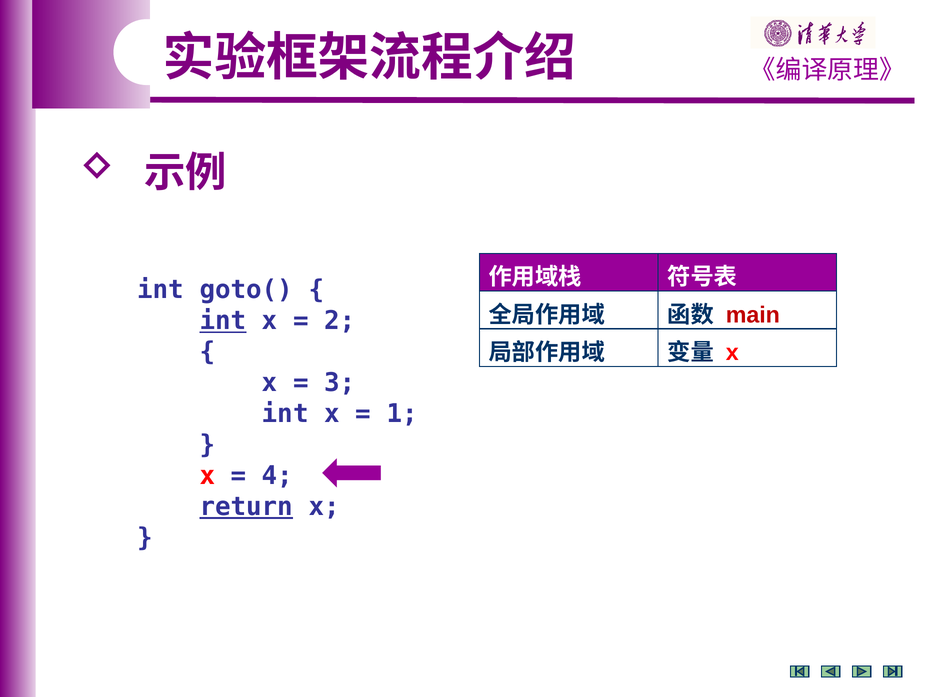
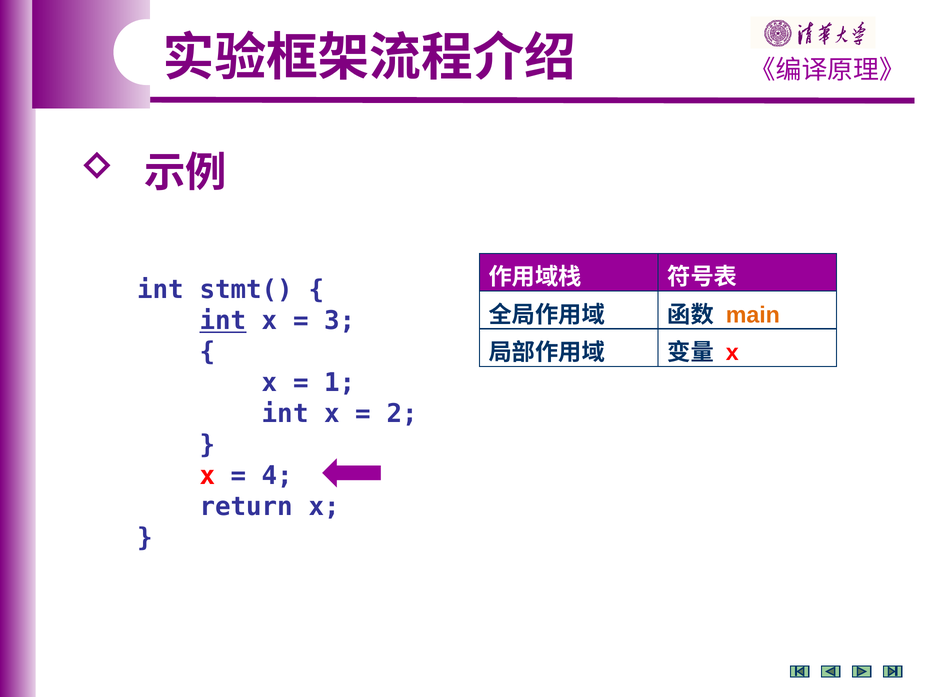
goto(: goto( -> stmt(
main colour: red -> orange
2: 2 -> 3
3: 3 -> 1
1: 1 -> 2
return underline: present -> none
